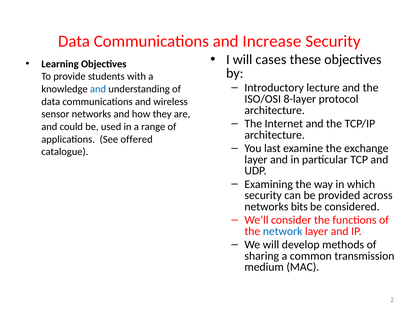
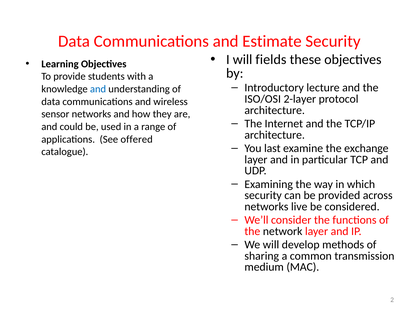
Increase: Increase -> Estimate
cases: cases -> fields
8-layer: 8-layer -> 2-layer
bits: bits -> live
network colour: blue -> black
